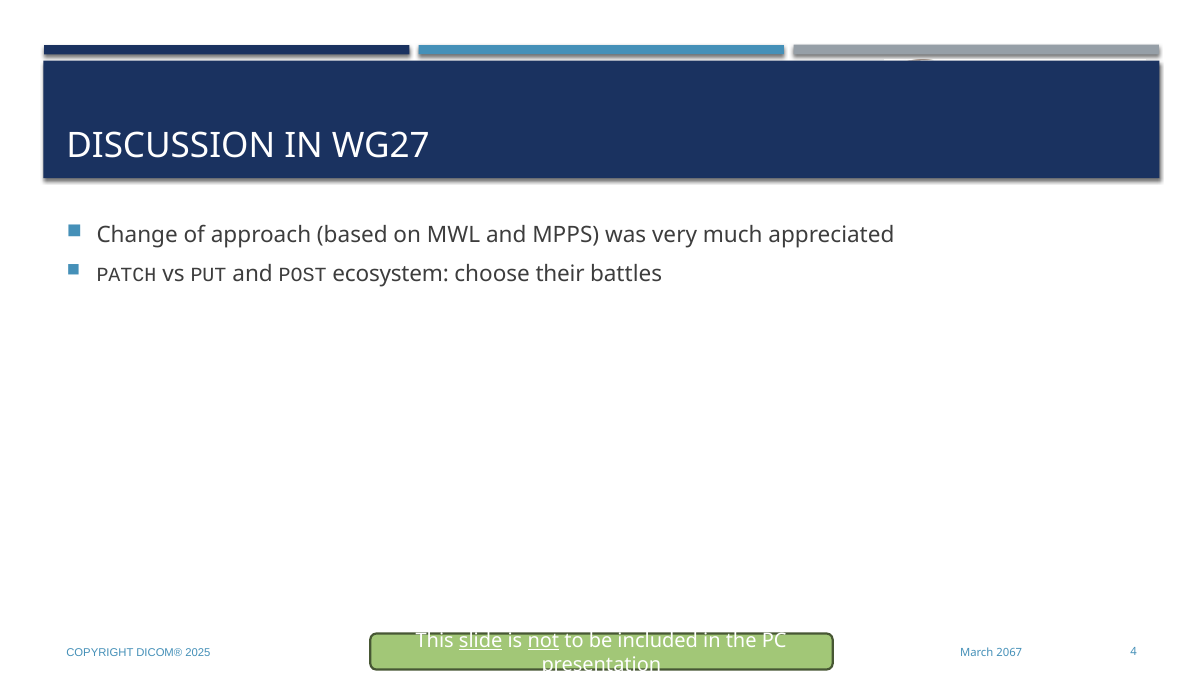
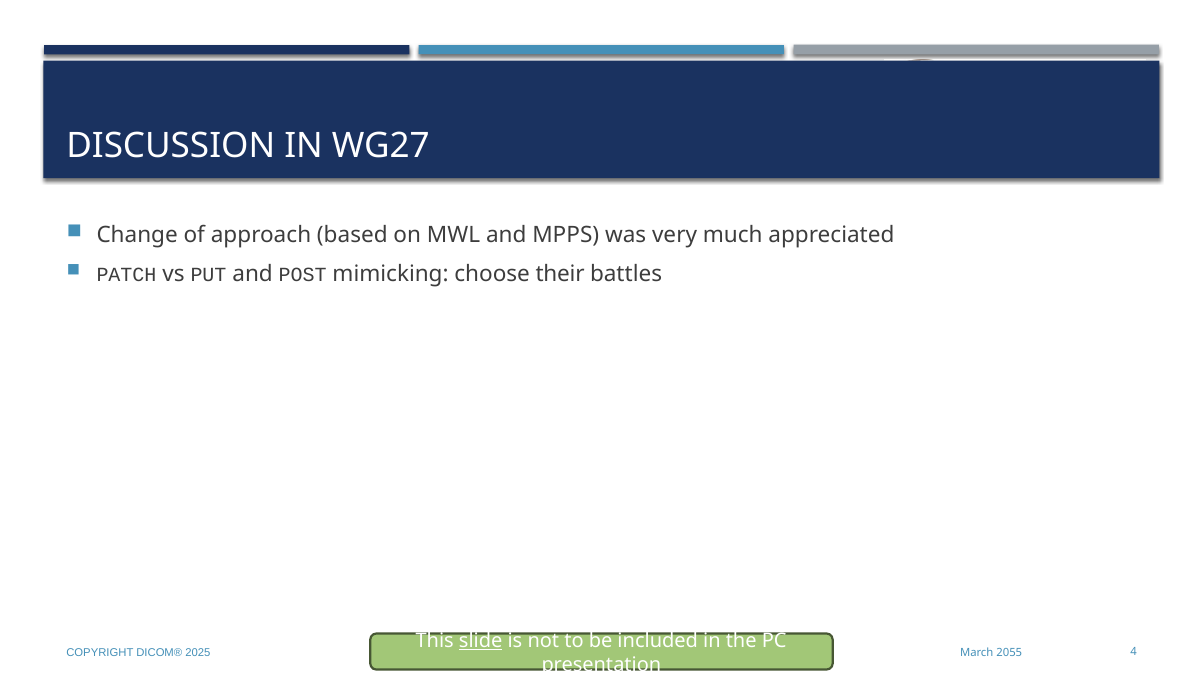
ecosystem: ecosystem -> mimicking
not underline: present -> none
2067: 2067 -> 2055
